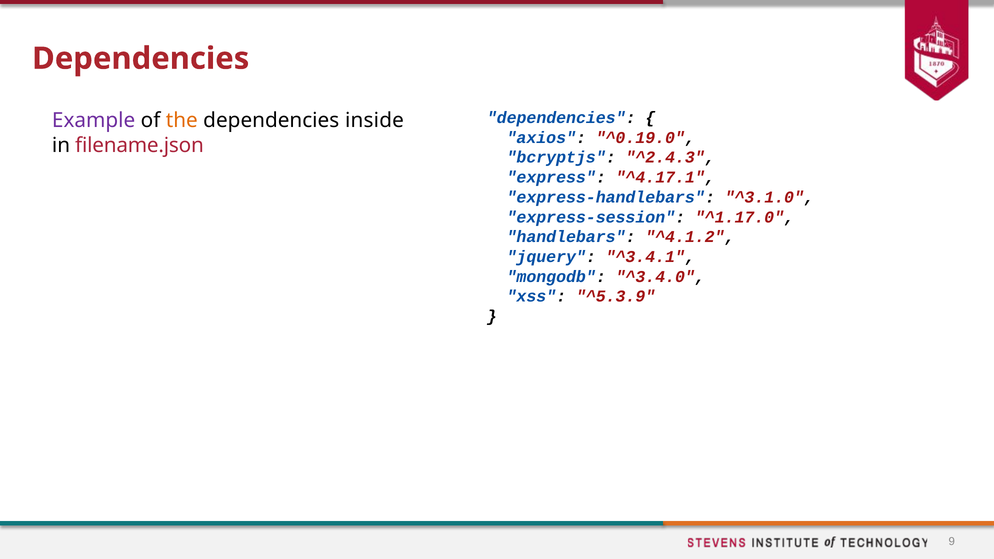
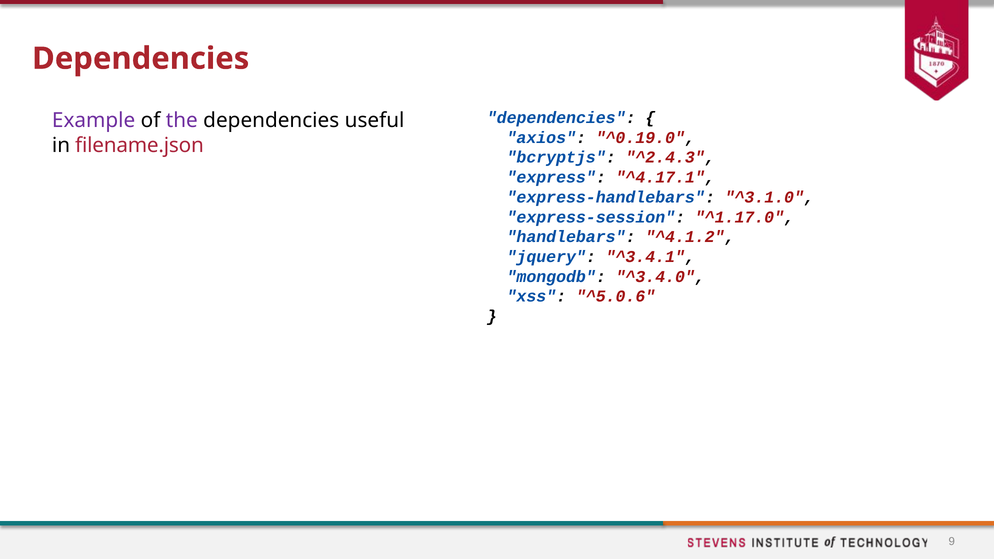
the colour: orange -> purple
inside: inside -> useful
^5.3.9: ^5.3.9 -> ^5.0.6
